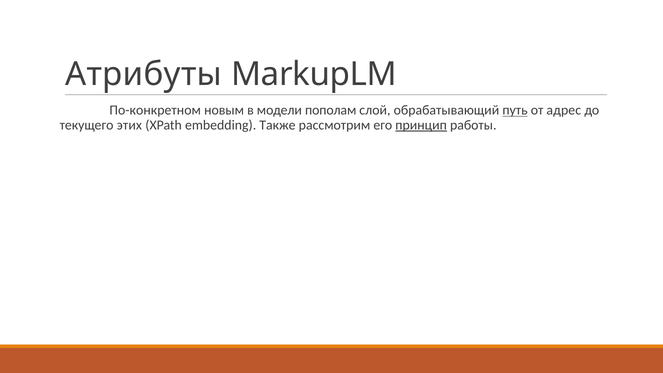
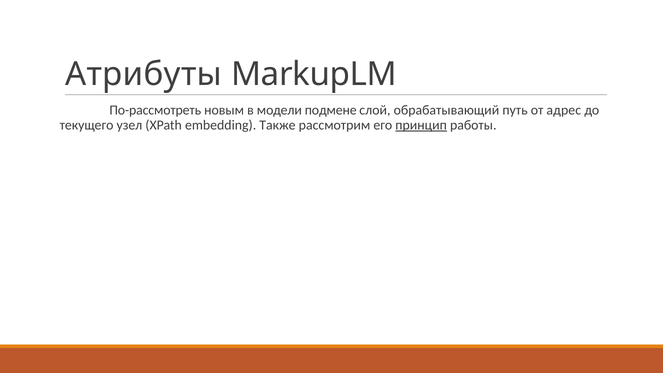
По-конкретном: По-конкретном -> По-рассмотреть
пополам: пополам -> подмене
путь underline: present -> none
этих: этих -> узел
